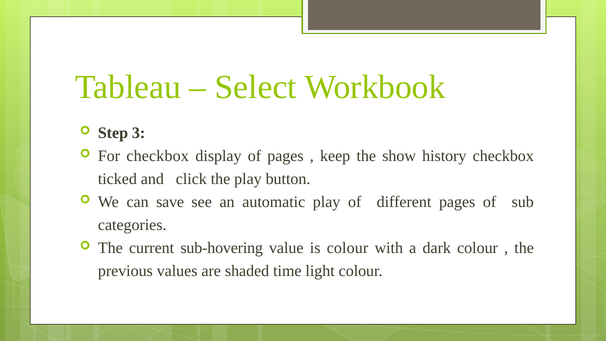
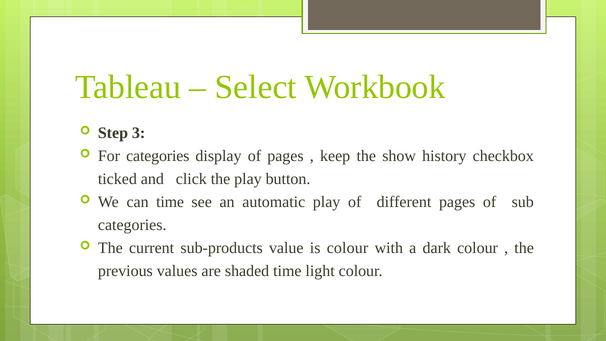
For checkbox: checkbox -> categories
can save: save -> time
sub-hovering: sub-hovering -> sub-products
